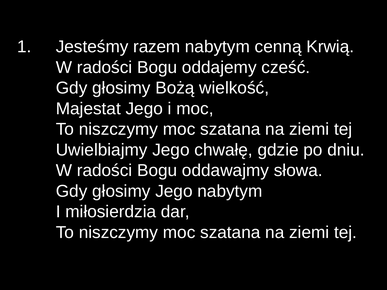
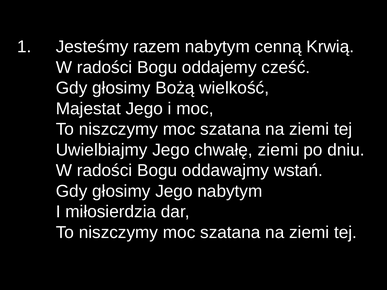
chwałę gdzie: gdzie -> ziemi
słowa: słowa -> wstań
